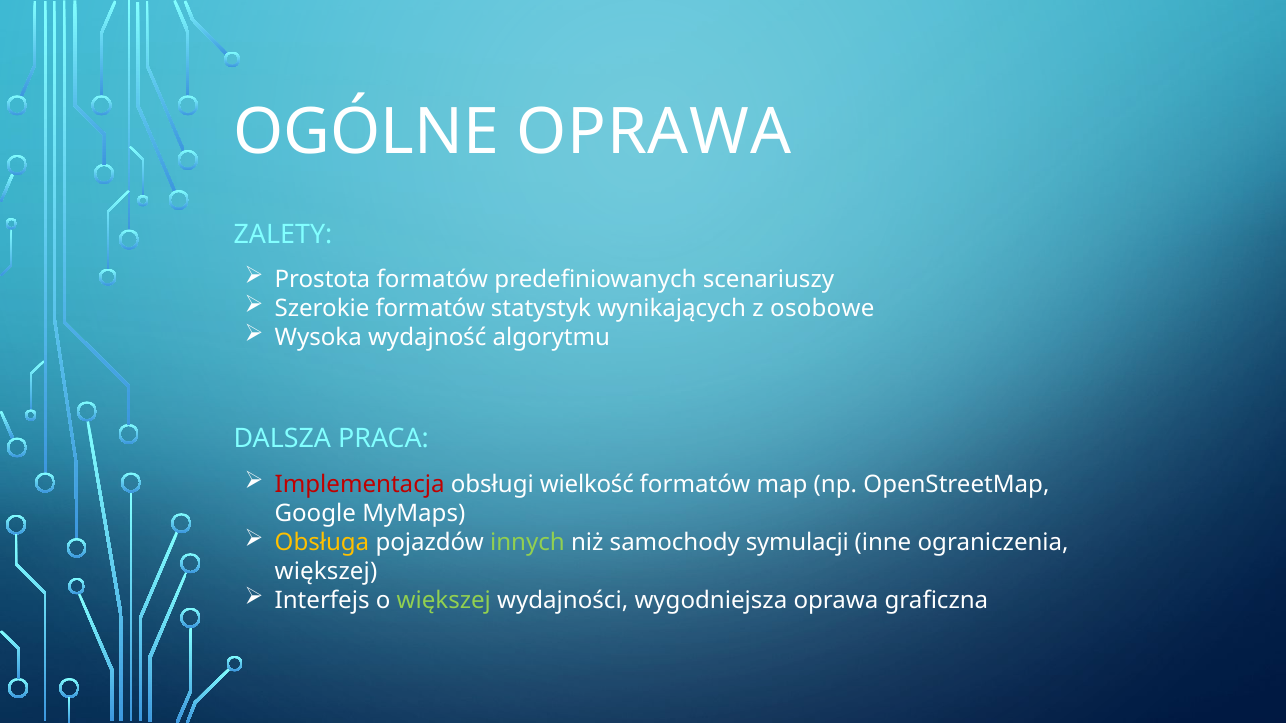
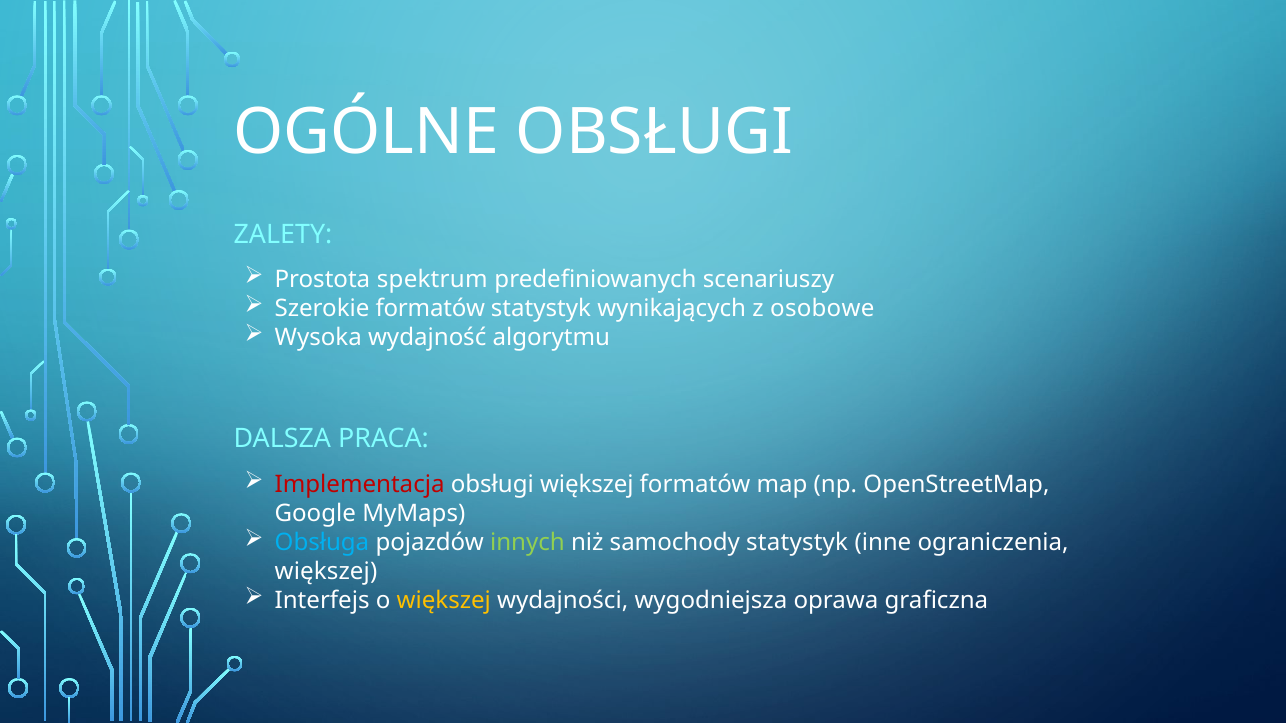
OGÓLNE OPRAWA: OPRAWA -> OBSŁUGI
Prostota formatów: formatów -> spektrum
obsługi wielkość: wielkość -> większej
Obsługa colour: yellow -> light blue
samochody symulacji: symulacji -> statystyk
większej at (444, 601) colour: light green -> yellow
